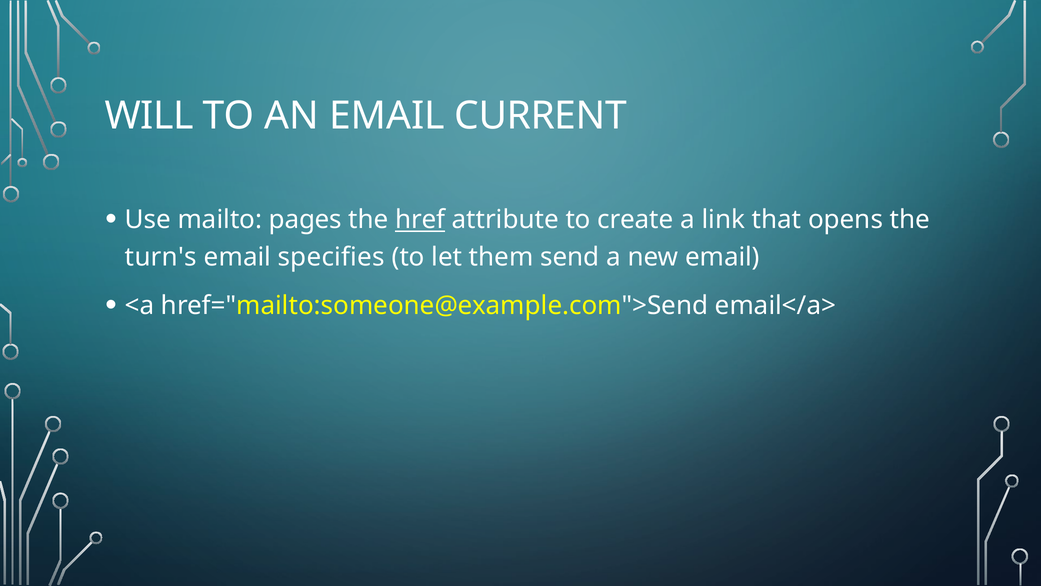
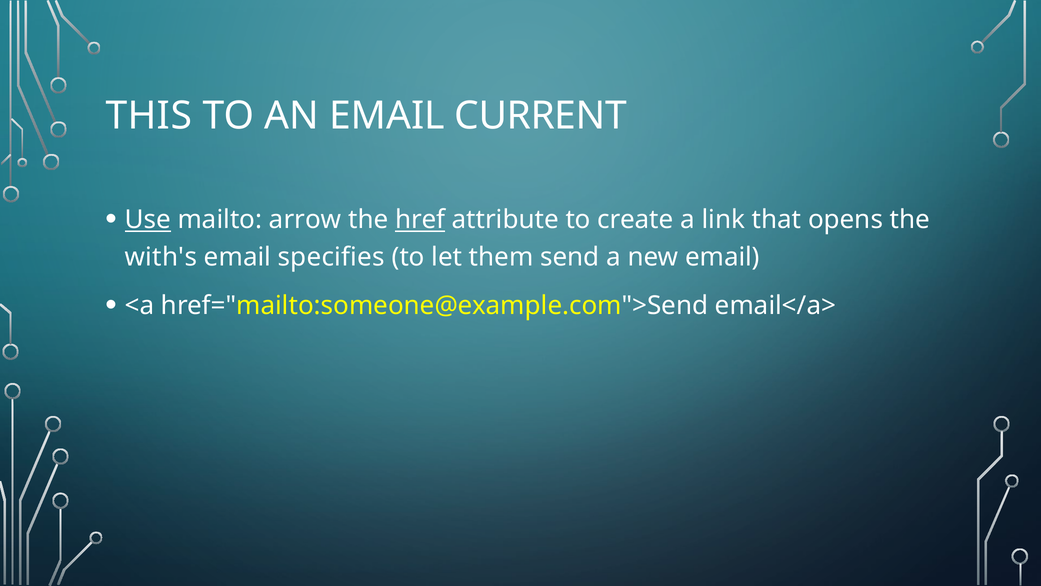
WILL: WILL -> THIS
Use underline: none -> present
pages: pages -> arrow
turn's: turn's -> with's
